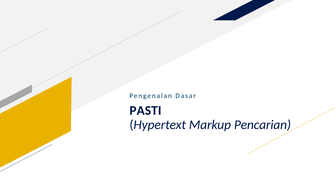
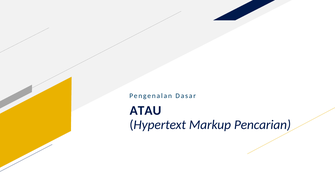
PASTI: PASTI -> ATAU
